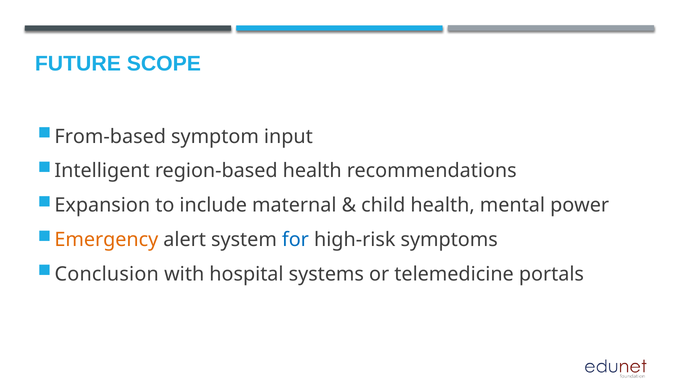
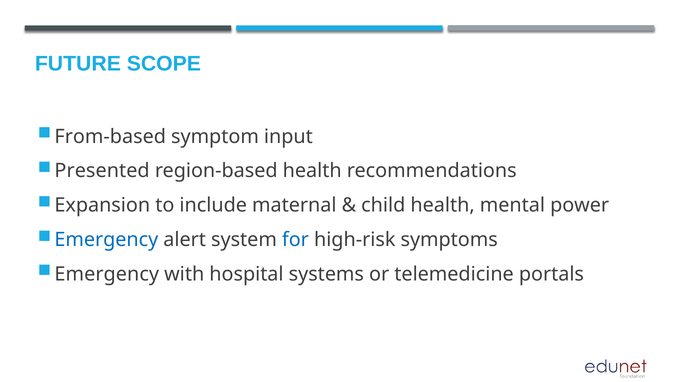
Intelligent: Intelligent -> Presented
Emergency at (106, 240) colour: orange -> blue
Conclusion at (107, 274): Conclusion -> Emergency
